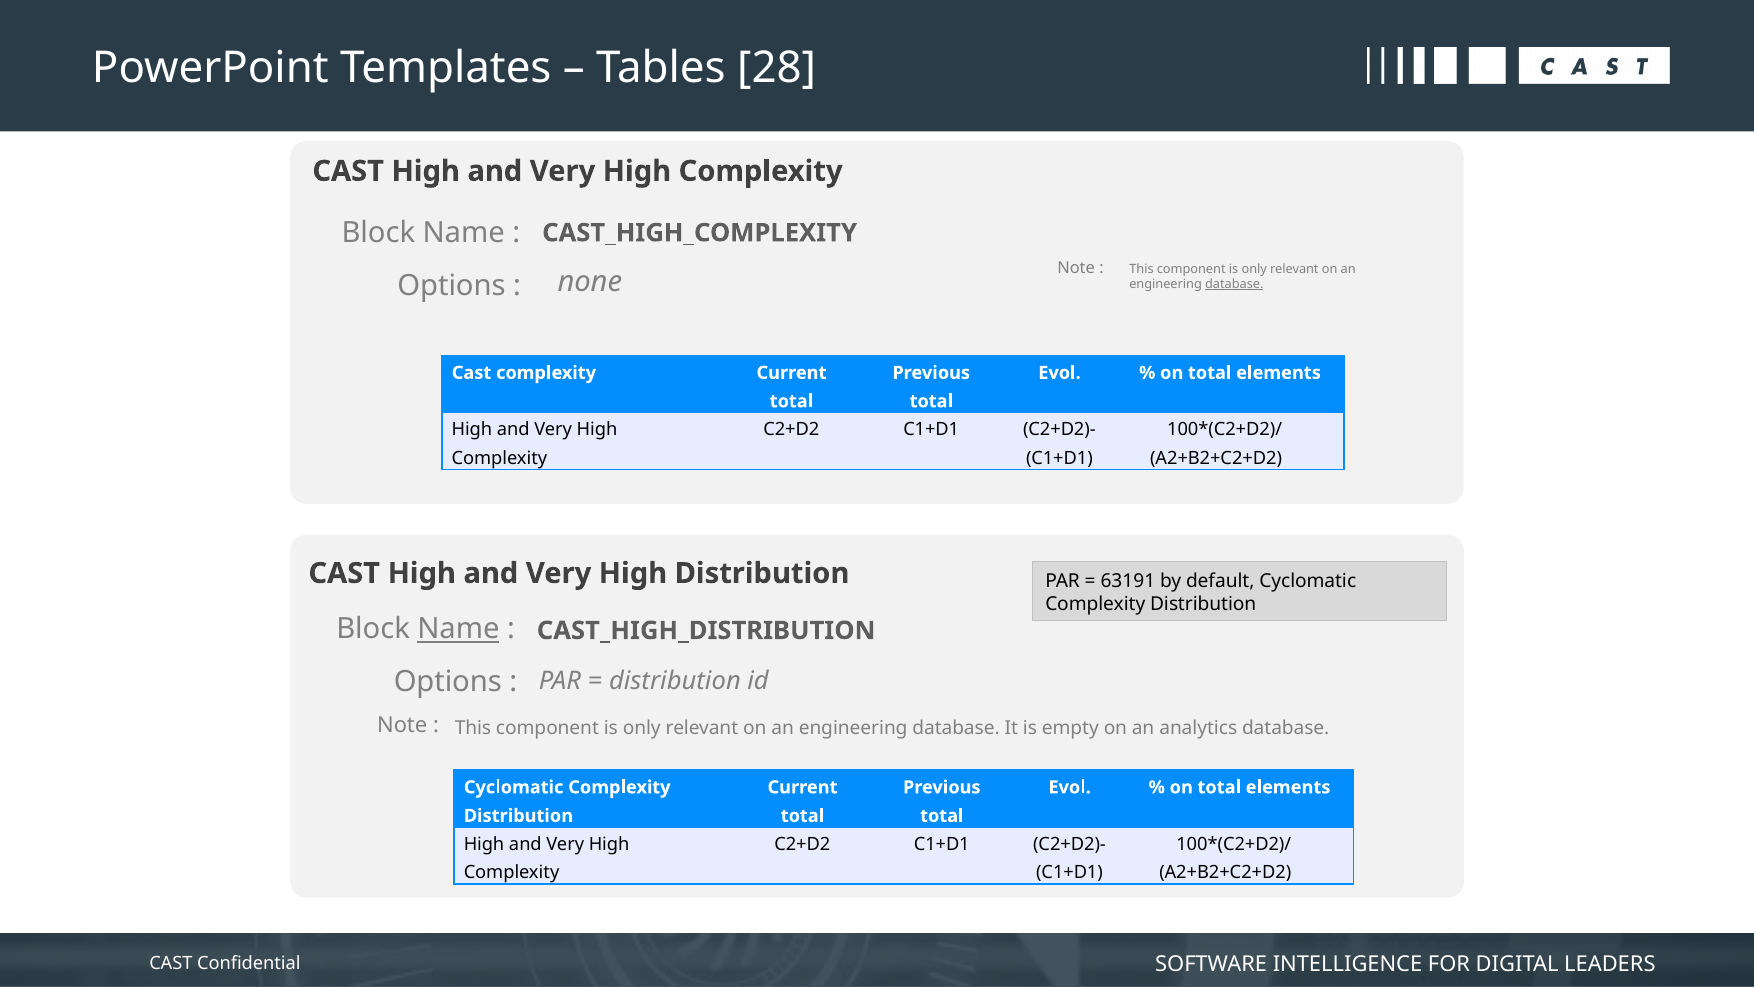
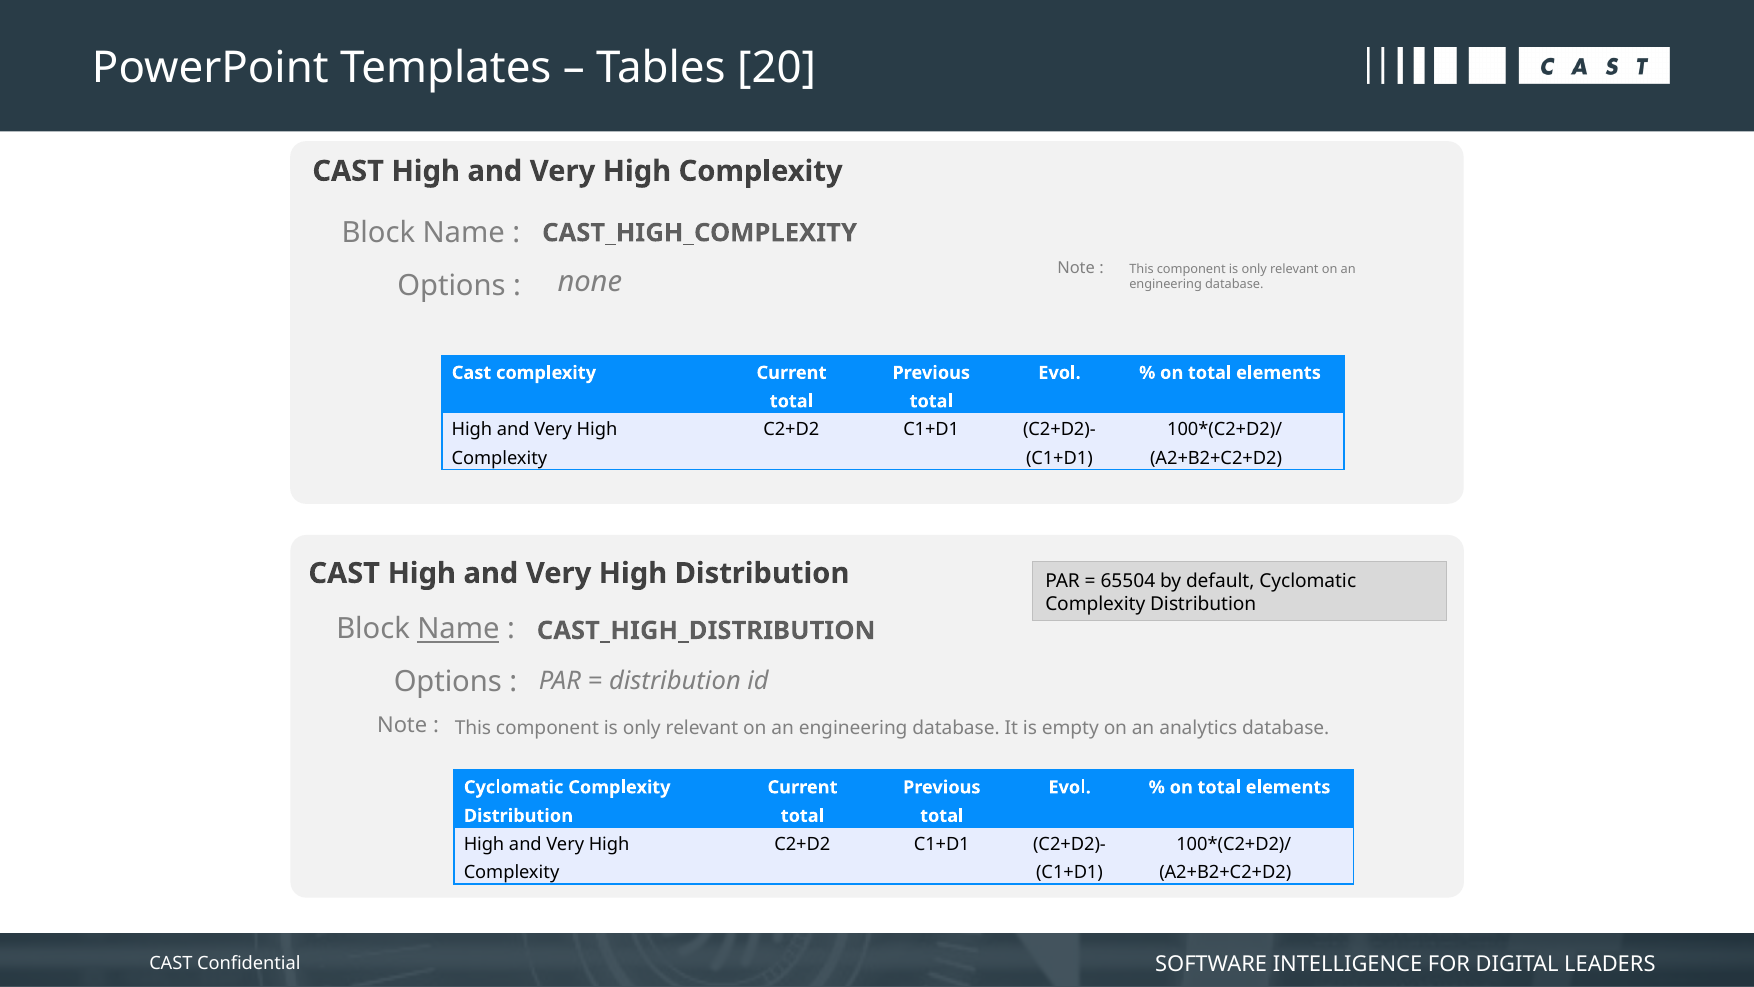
28: 28 -> 20
database at (1234, 284) underline: present -> none
63191: 63191 -> 65504
